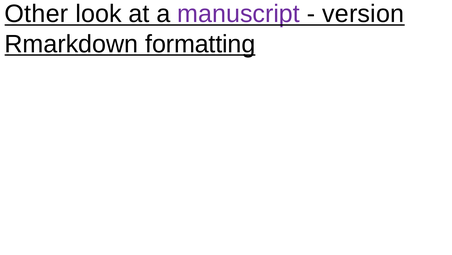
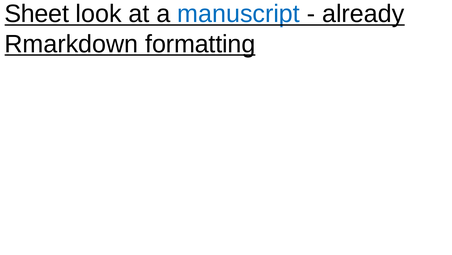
Other: Other -> Sheet
manuscript colour: purple -> blue
version: version -> already
